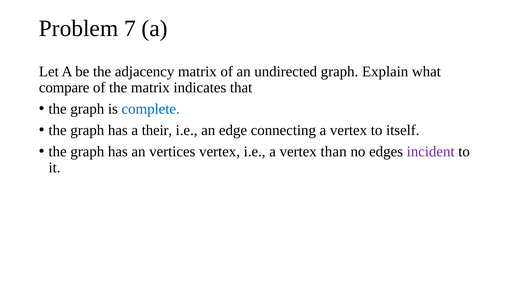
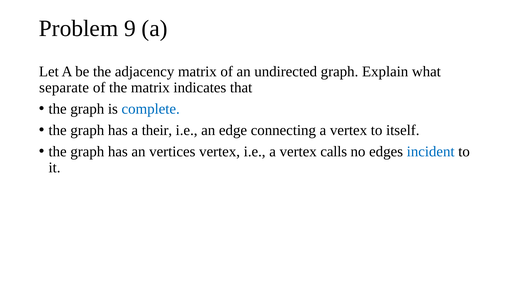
7: 7 -> 9
compare: compare -> separate
than: than -> calls
incident colour: purple -> blue
